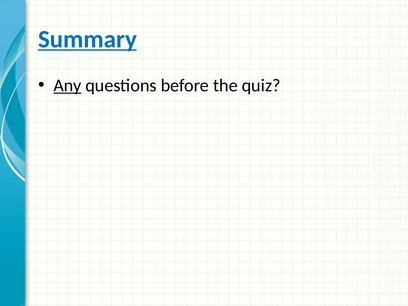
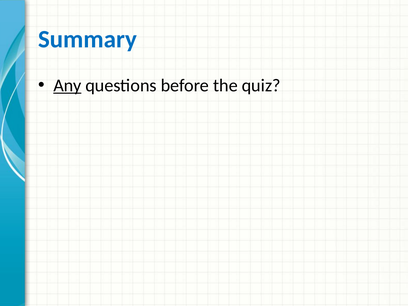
Summary underline: present -> none
